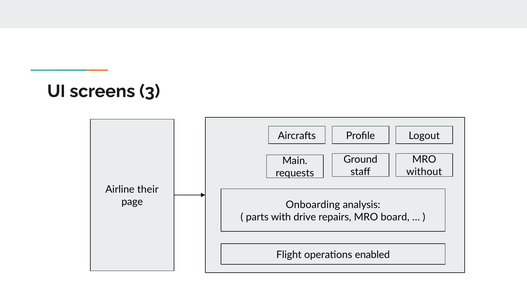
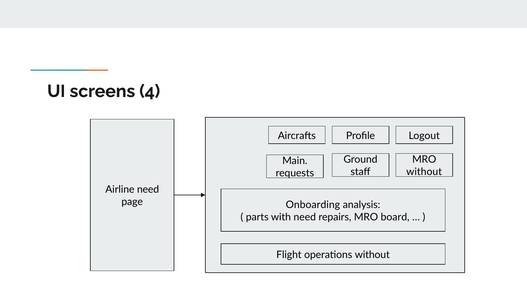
3: 3 -> 4
Airline their: their -> need
with drive: drive -> need
operations enabled: enabled -> without
